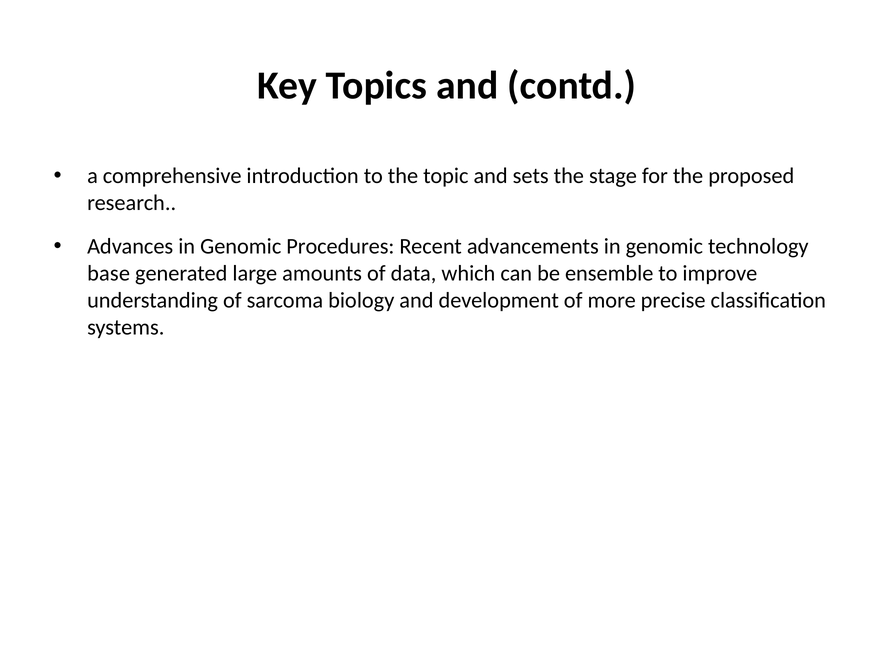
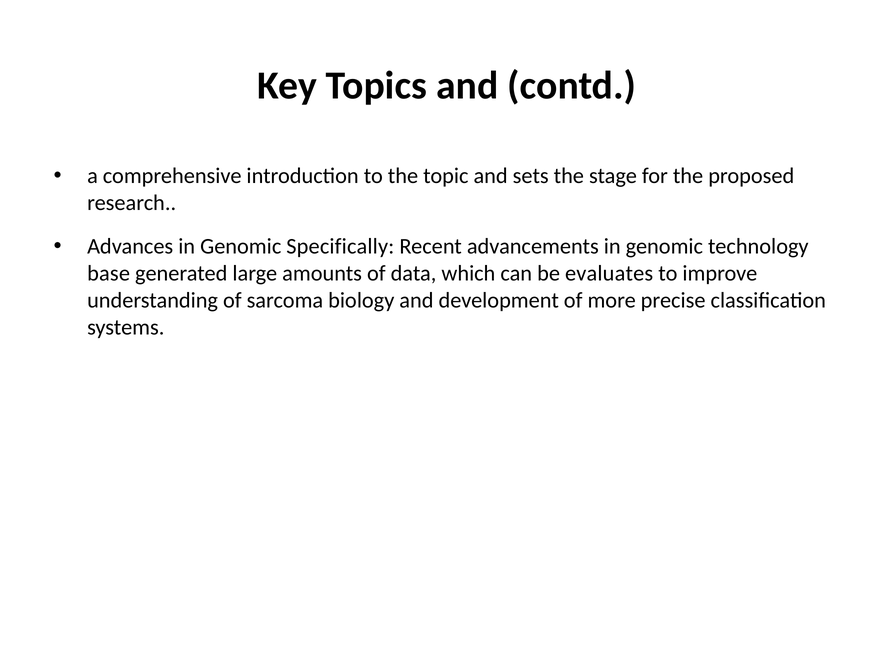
Procedures: Procedures -> Specifically
ensemble: ensemble -> evaluates
